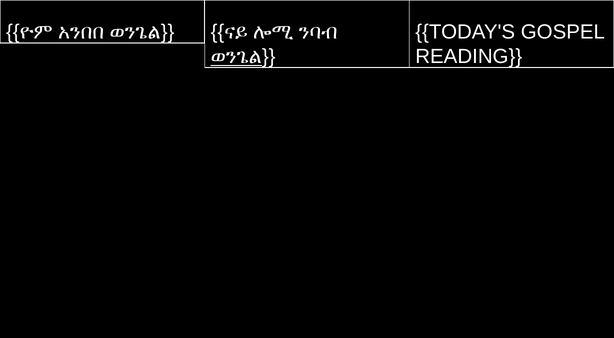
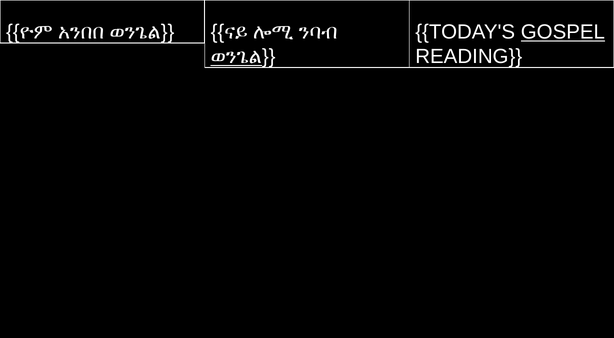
GOSPEL underline: none -> present
